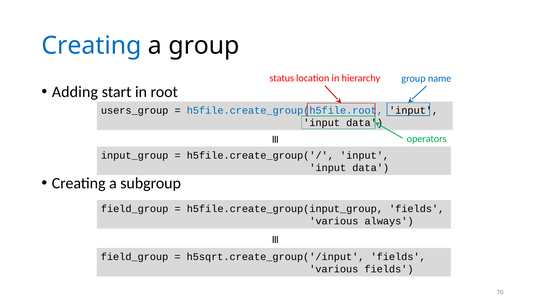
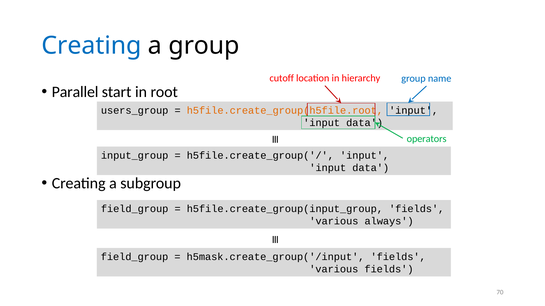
status: status -> cutoff
Adding: Adding -> Parallel
h5file.create_group(h5file.root colour: blue -> orange
h5sqrt.create_group('/input: h5sqrt.create_group('/input -> h5mask.create_group('/input
